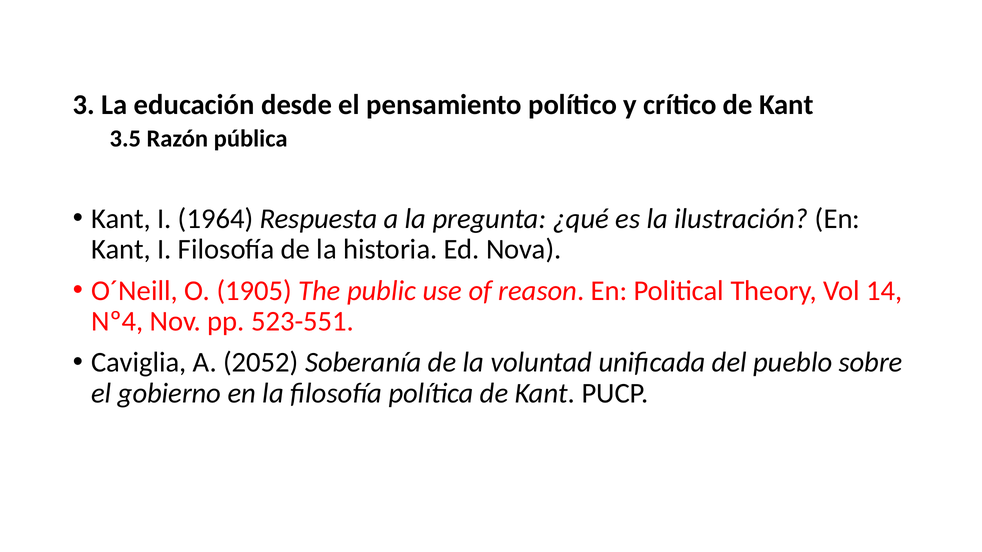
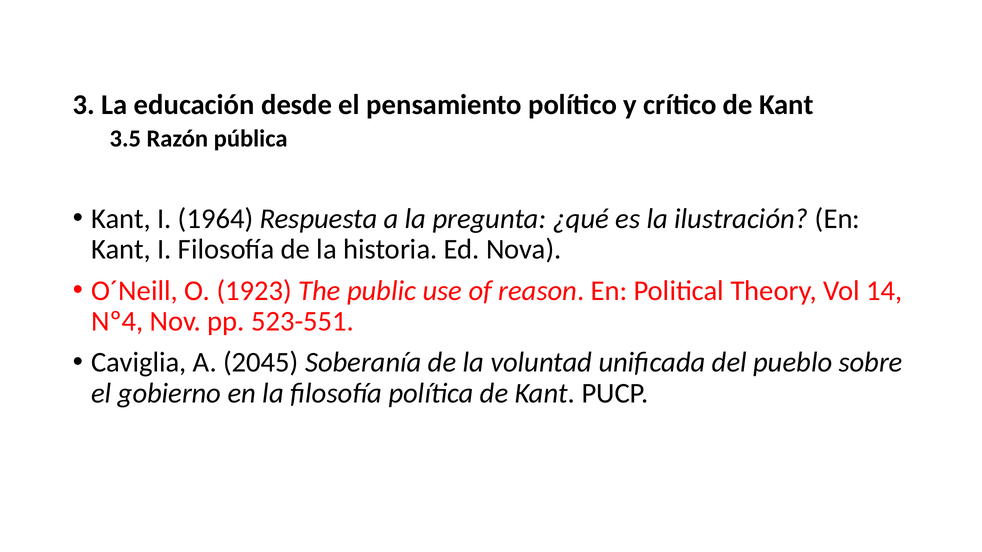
1905: 1905 -> 1923
2052: 2052 -> 2045
